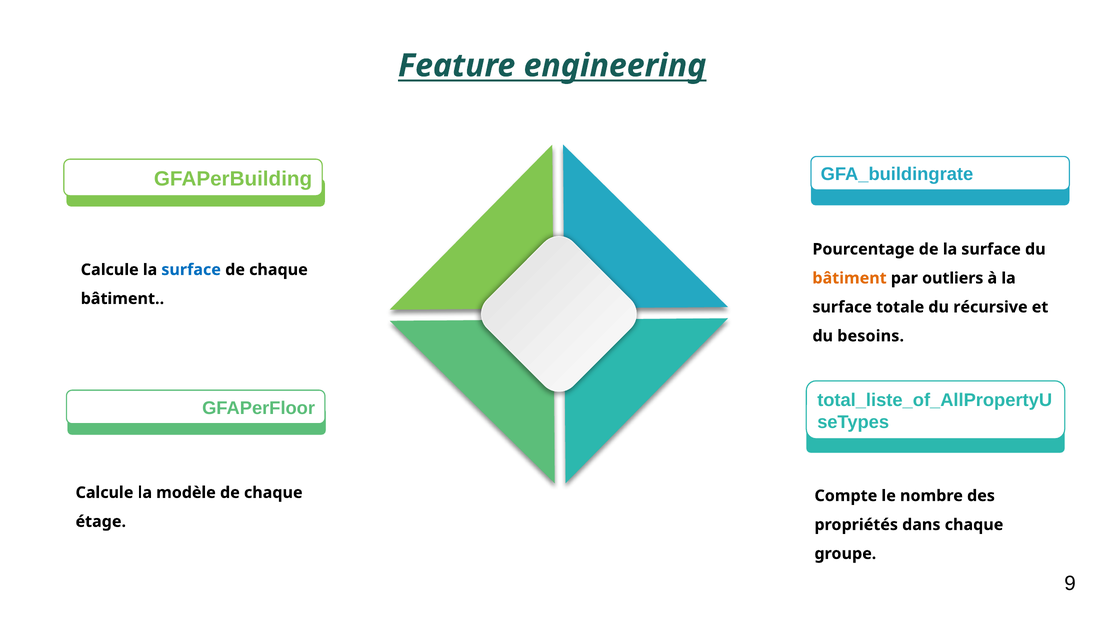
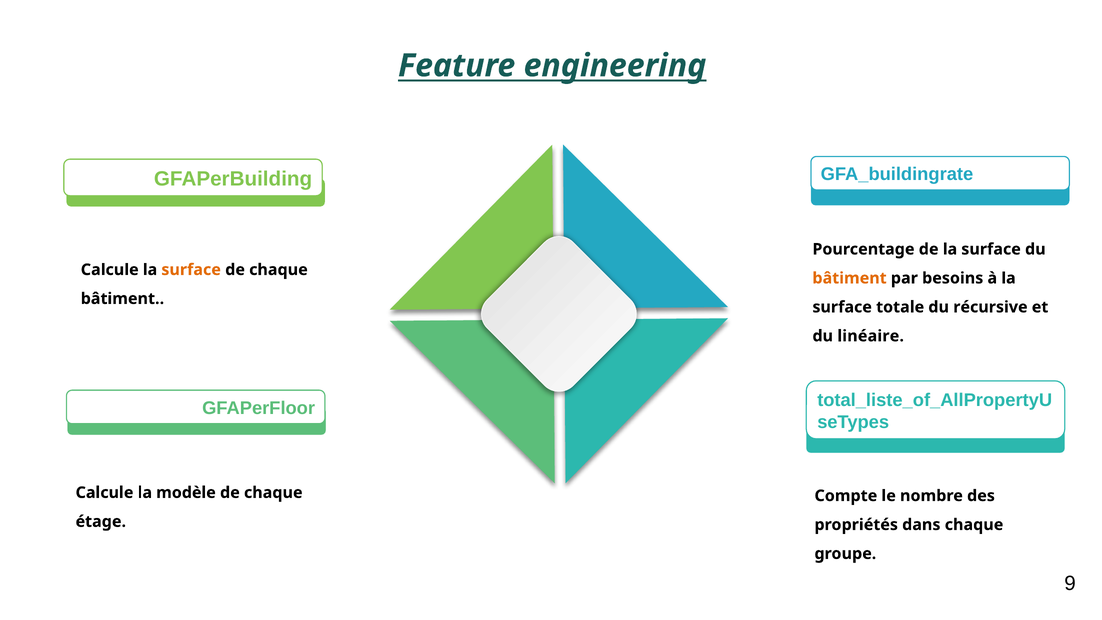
surface at (191, 270) colour: blue -> orange
outliers: outliers -> besoins
besoins: besoins -> linéaire
